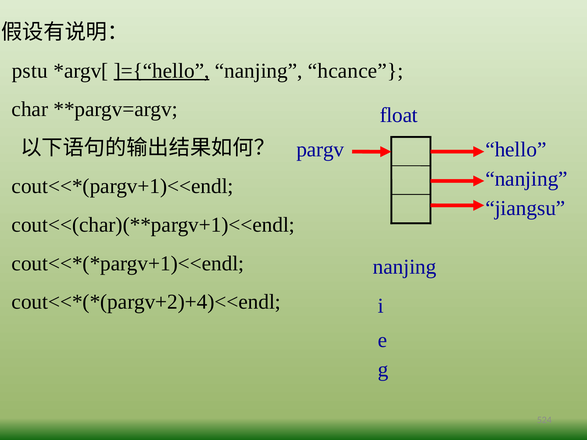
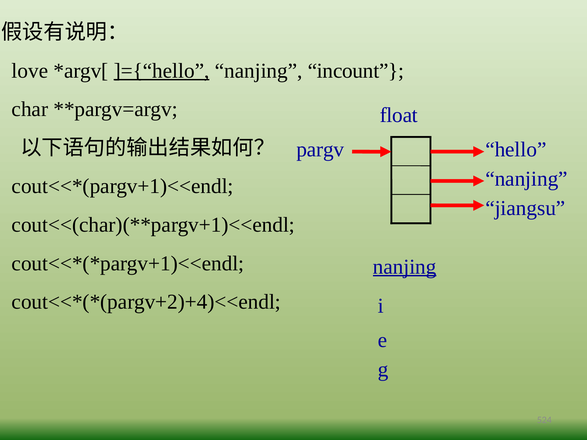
pstu: pstu -> love
hcance: hcance -> incount
nanjing at (405, 267) underline: none -> present
